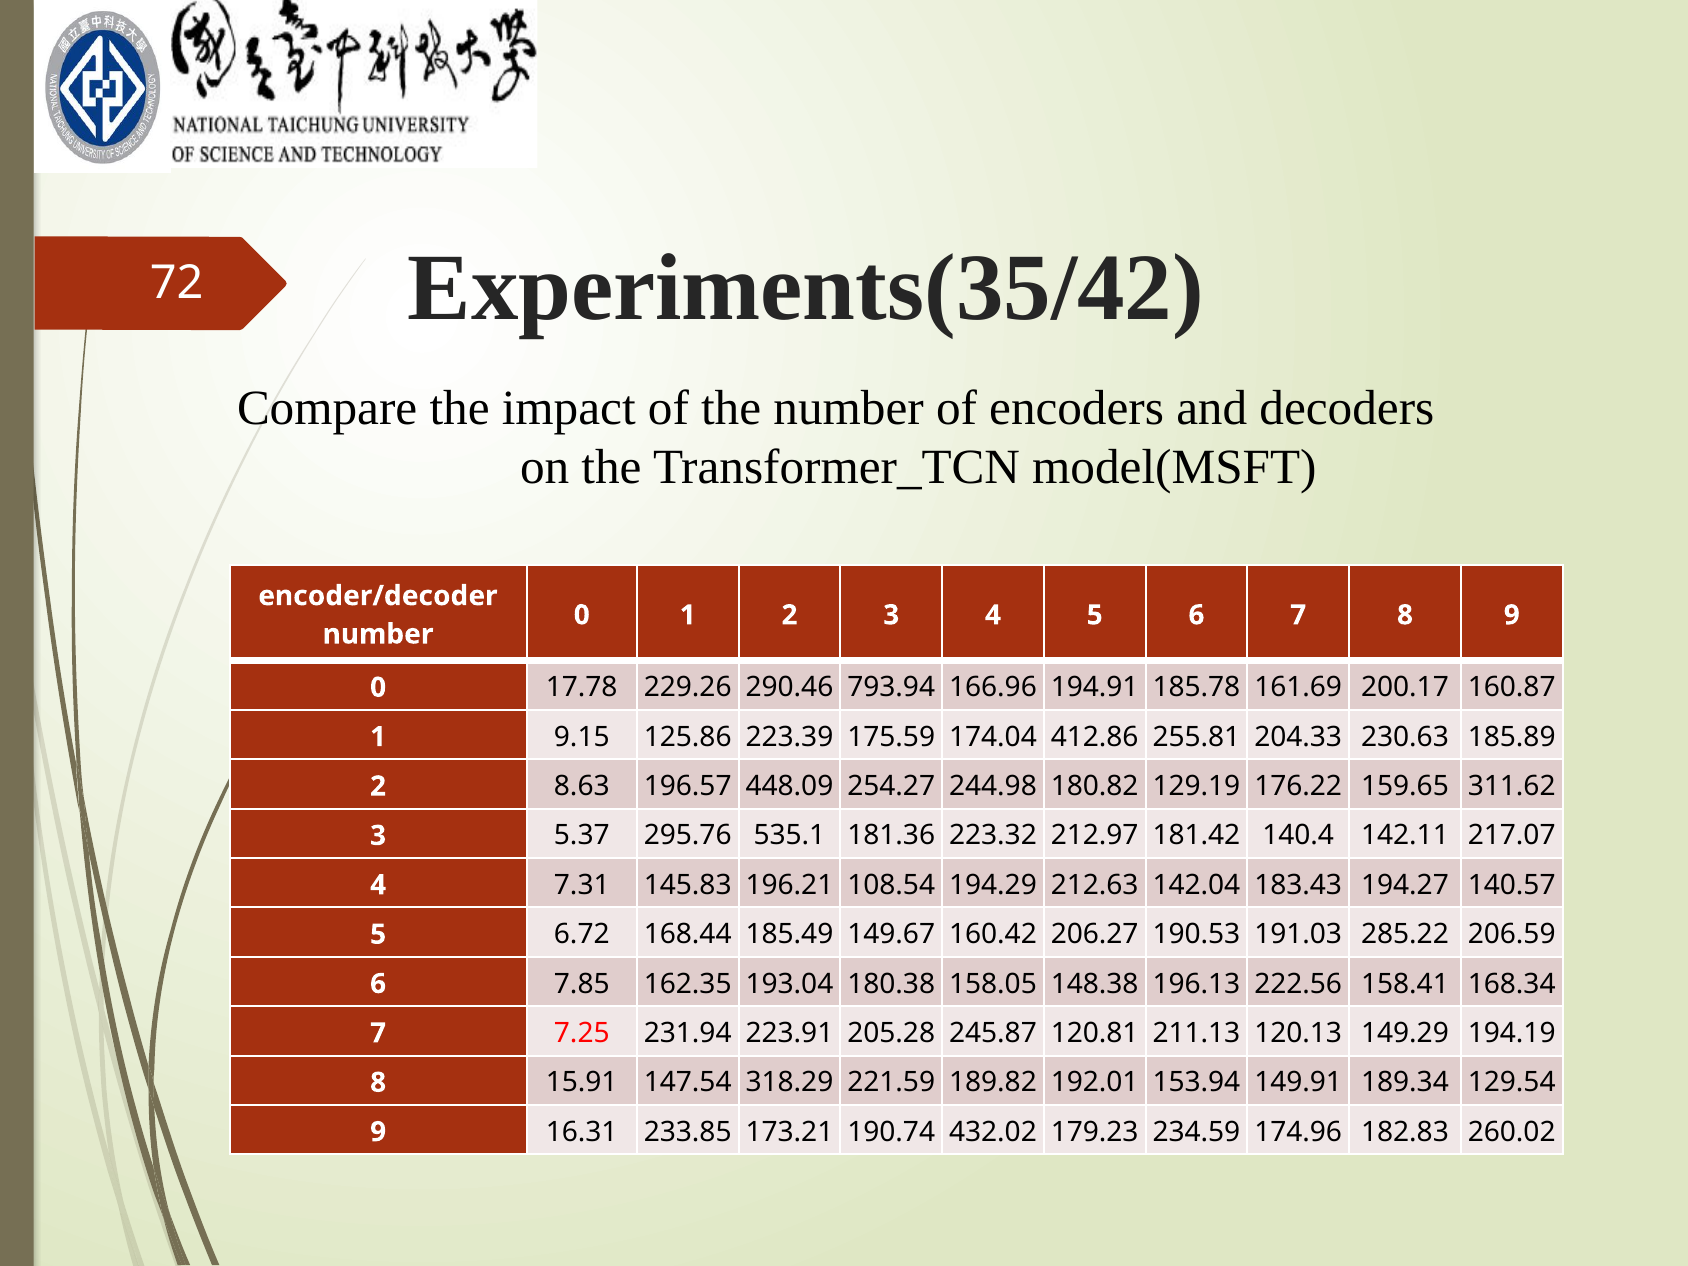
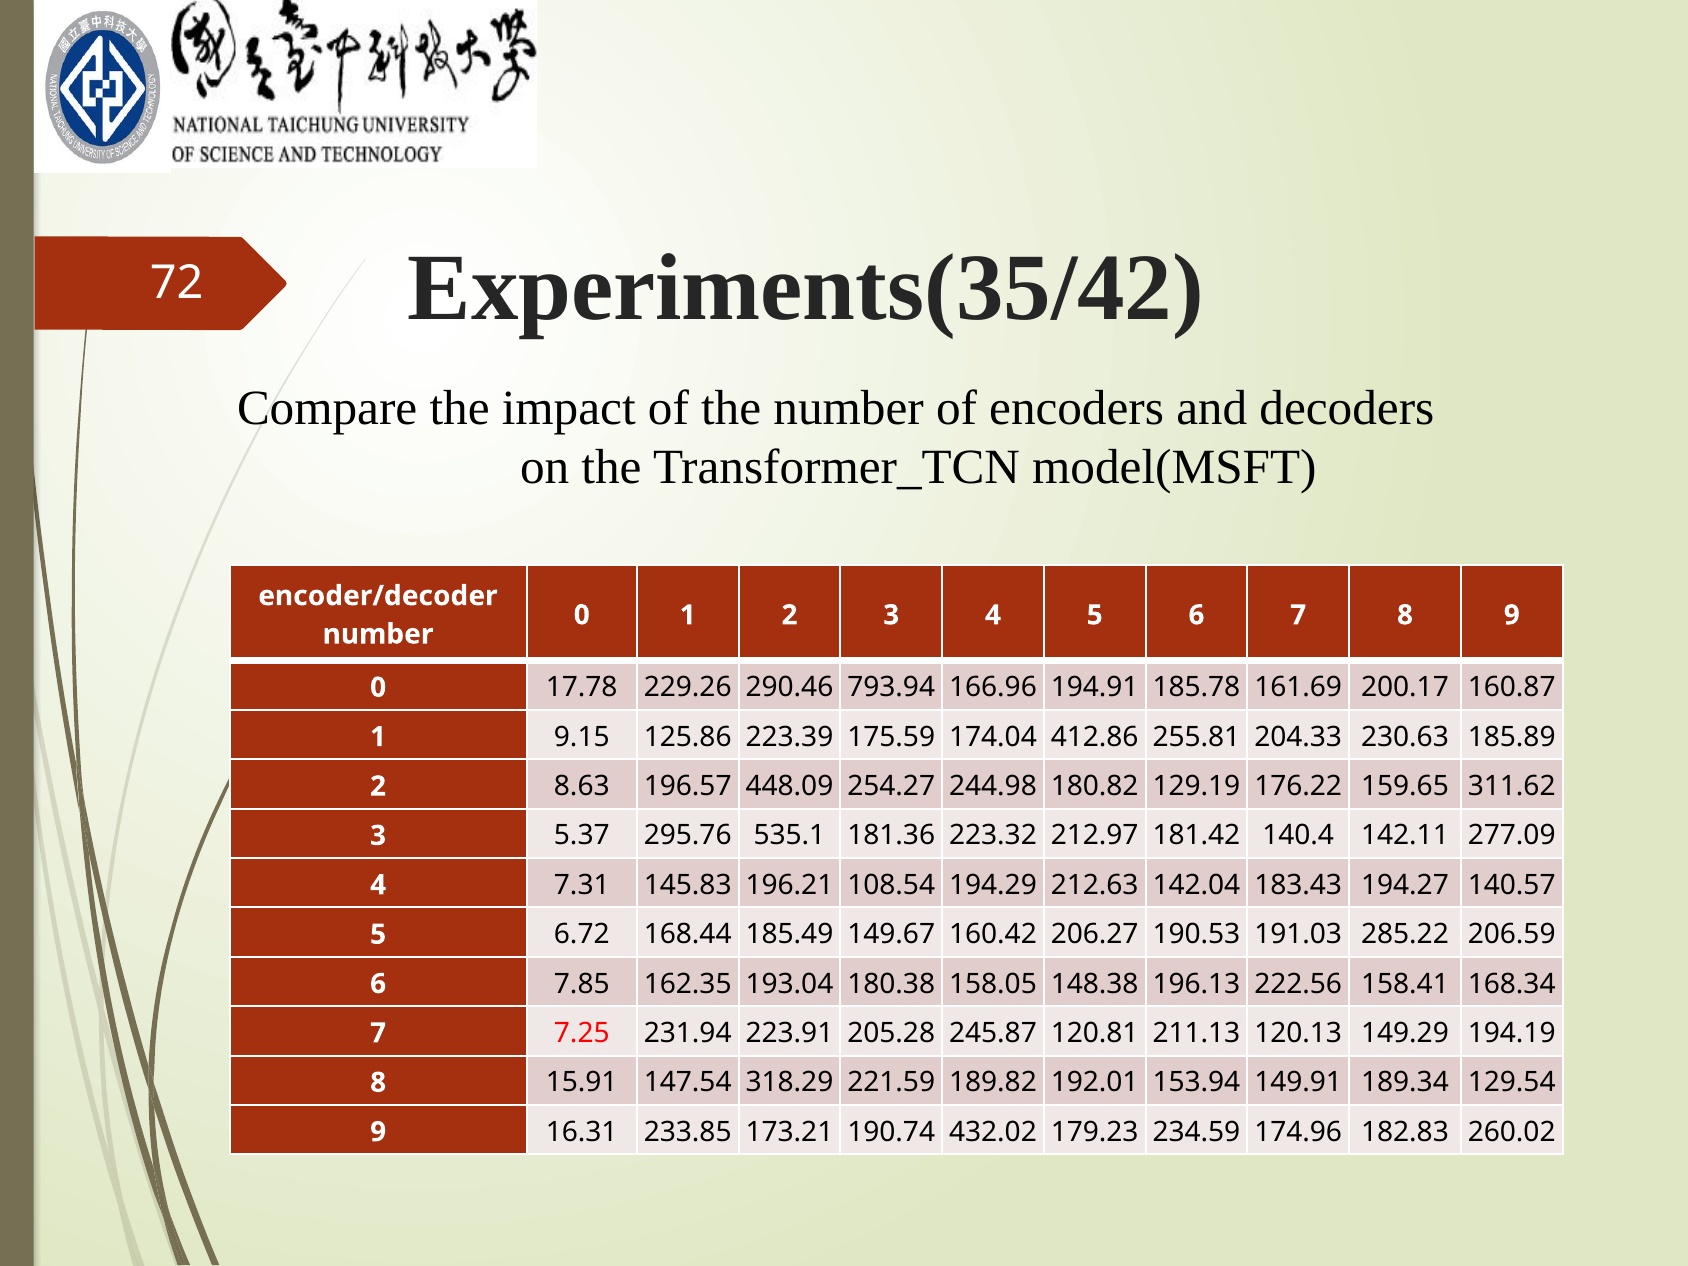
217.07: 217.07 -> 277.09
